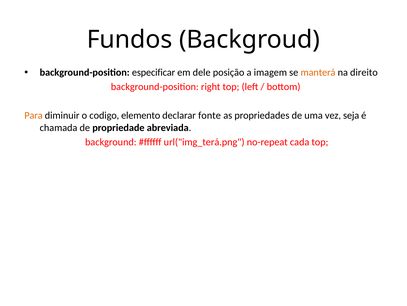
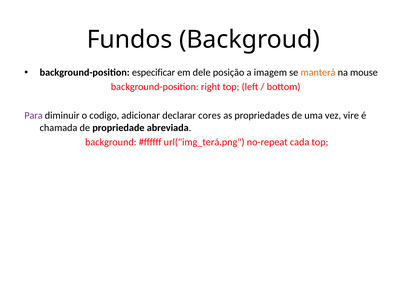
direito: direito -> mouse
Para colour: orange -> purple
elemento: elemento -> adicionar
fonte: fonte -> cores
seja: seja -> vire
